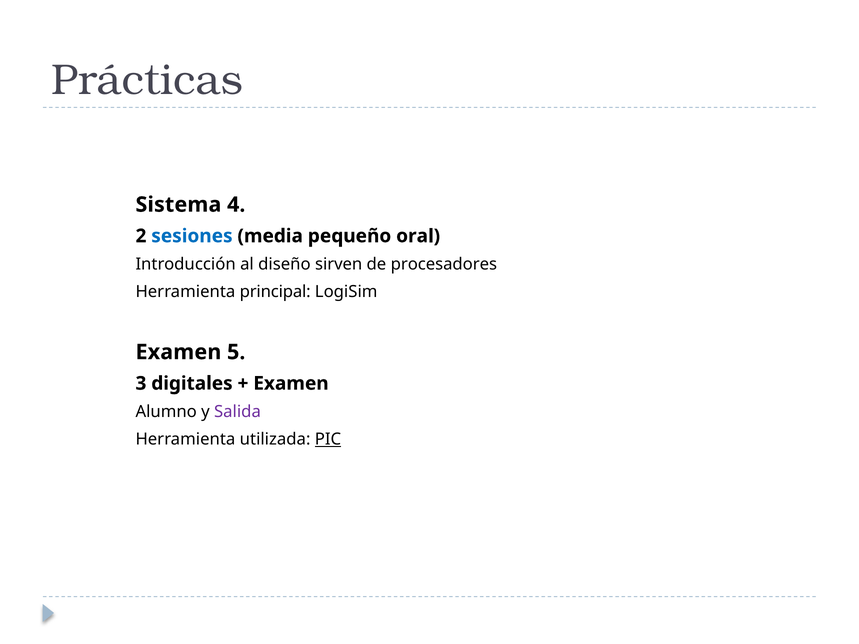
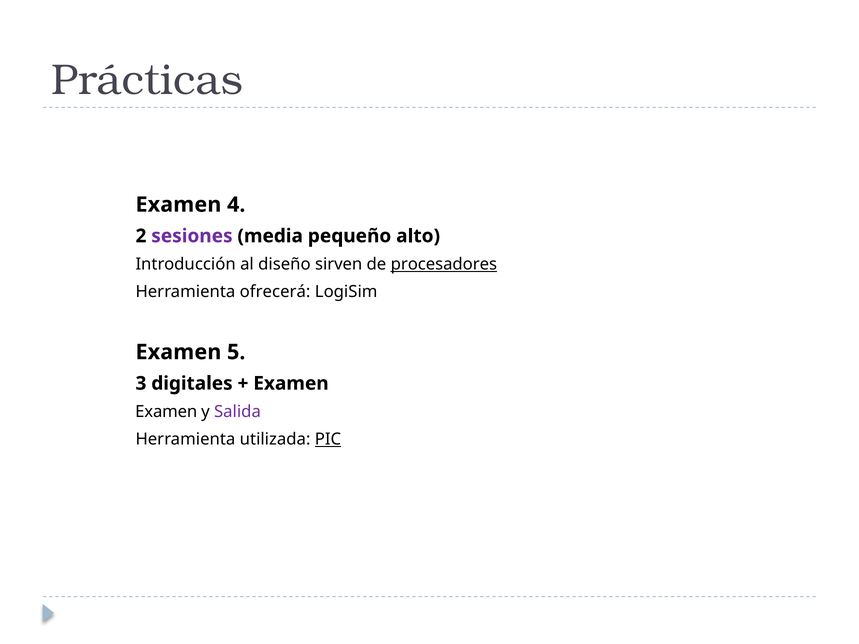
Sistema at (178, 205): Sistema -> Examen
sesiones colour: blue -> purple
oral: oral -> alto
procesadores underline: none -> present
principal: principal -> ofrecerá
Alumno at (166, 412): Alumno -> Examen
